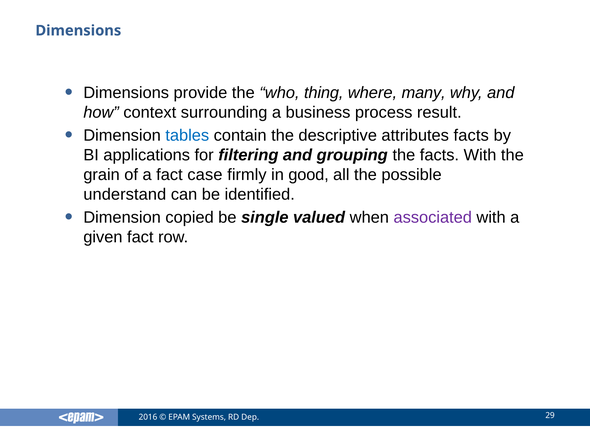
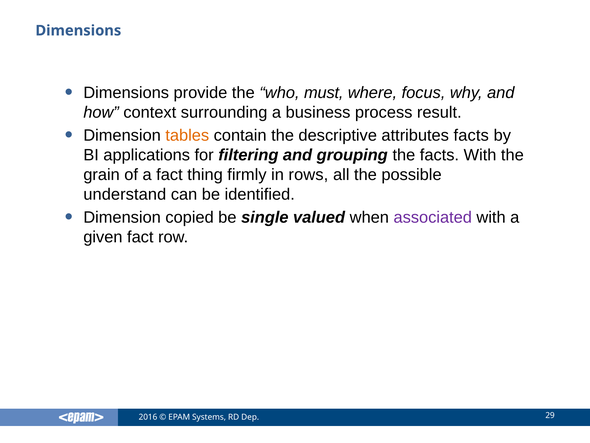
thing: thing -> must
many: many -> focus
tables colour: blue -> orange
case: case -> thing
good: good -> rows
